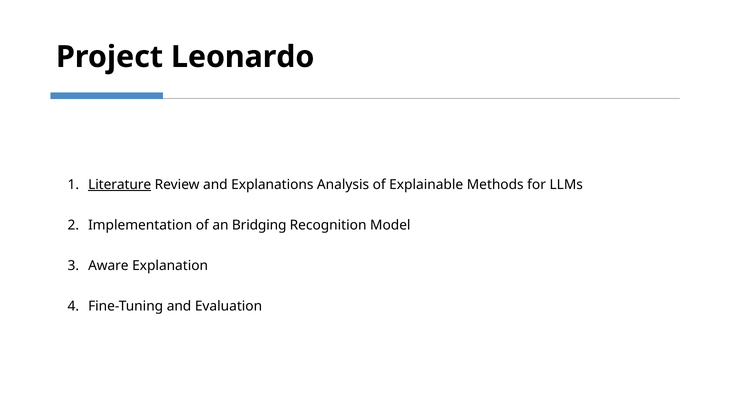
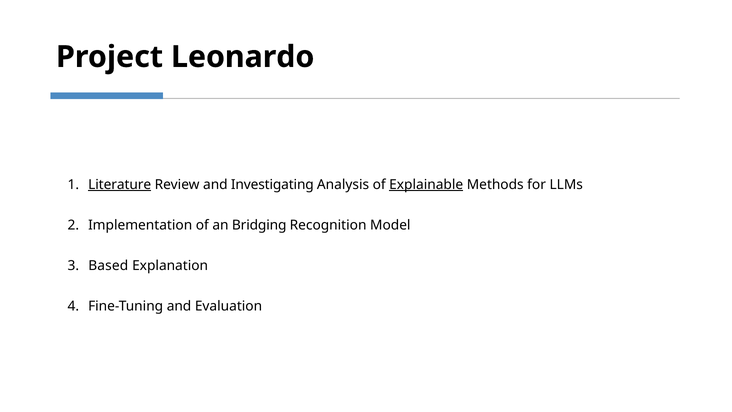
Explanations: Explanations -> Investigating
Explainable underline: none -> present
Aware: Aware -> Based
